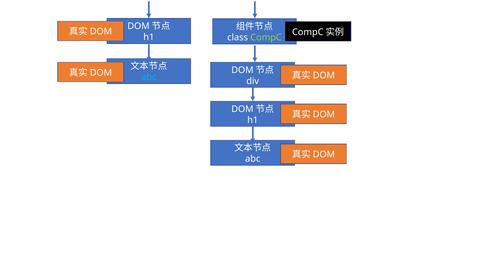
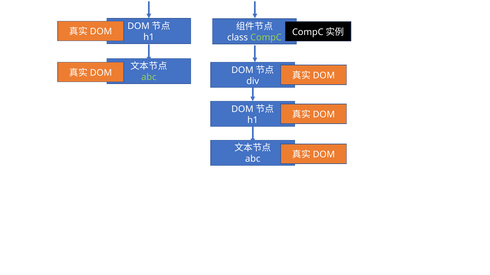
abc at (149, 77) colour: light blue -> light green
